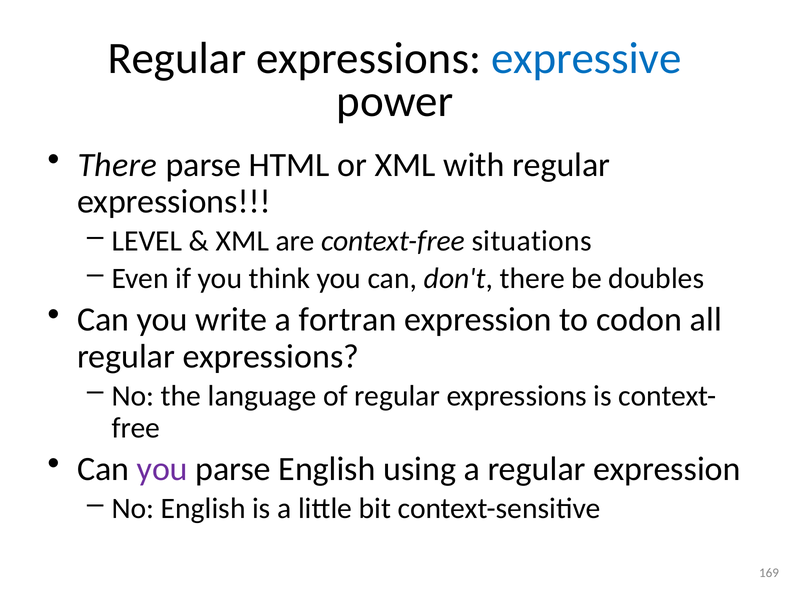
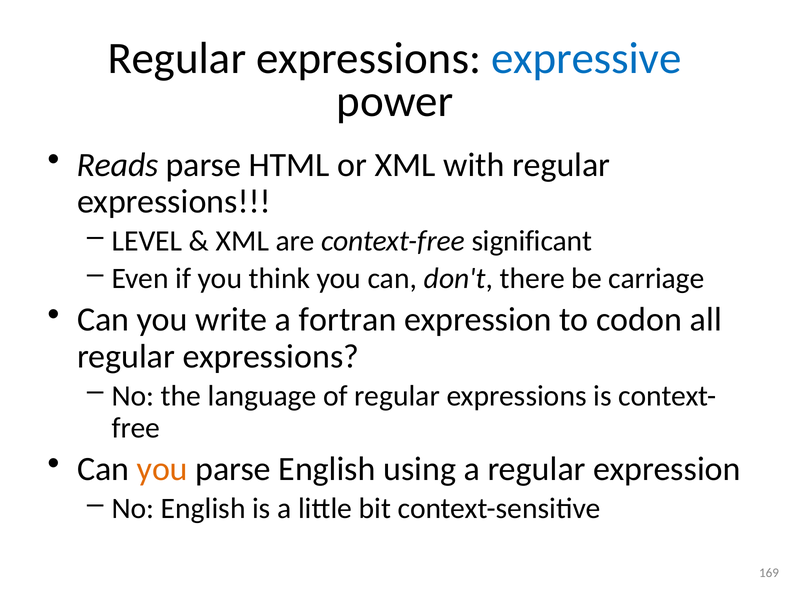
There at (117, 165): There -> Reads
situations: situations -> significant
doubles: doubles -> carriage
you at (162, 469) colour: purple -> orange
